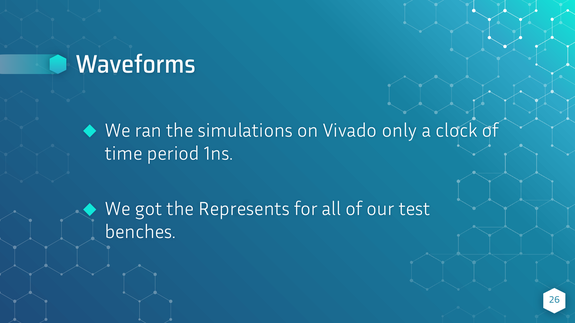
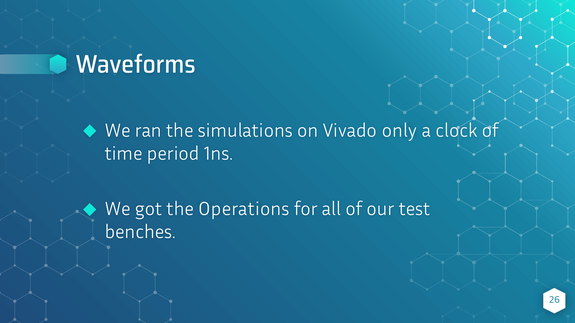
Represents: Represents -> Operations
